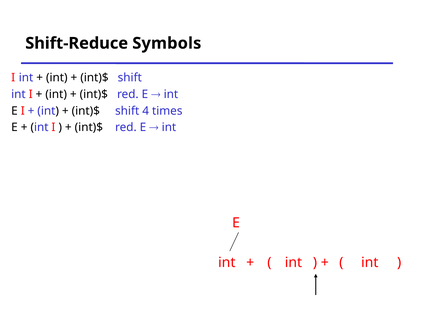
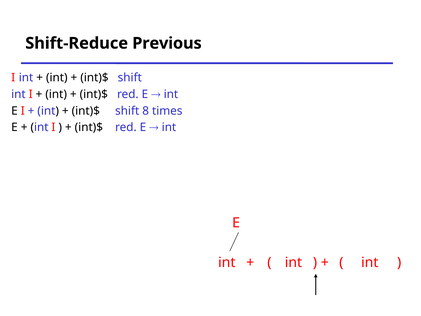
Symbols: Symbols -> Previous
4: 4 -> 8
